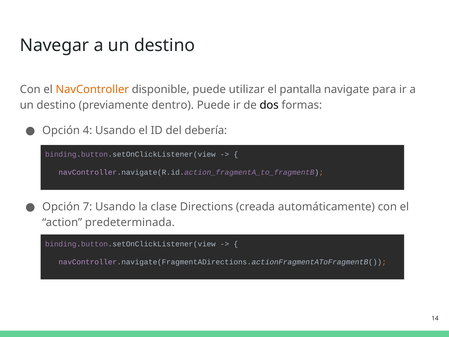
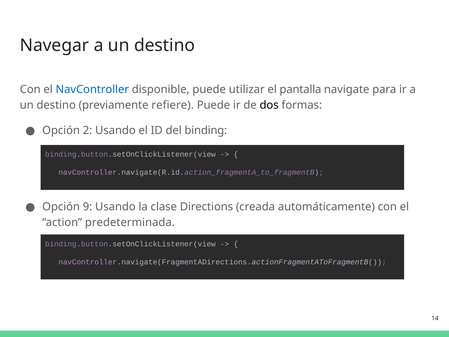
NavController colour: orange -> blue
dentro: dentro -> refiere
4: 4 -> 2
debería: debería -> binding
7: 7 -> 9
